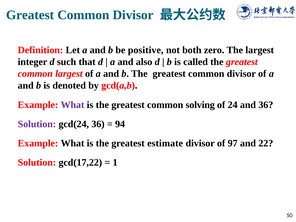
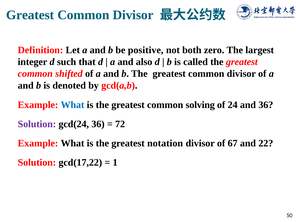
common largest: largest -> shifted
What at (73, 105) colour: purple -> blue
94: 94 -> 72
estimate: estimate -> notation
97: 97 -> 67
